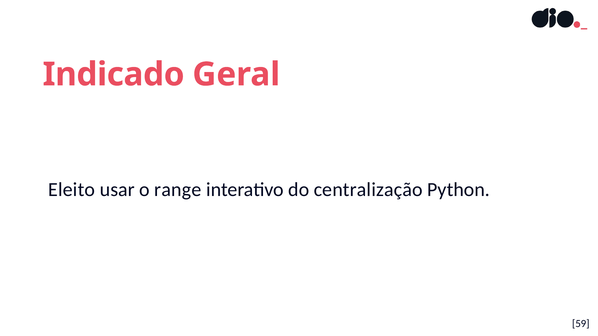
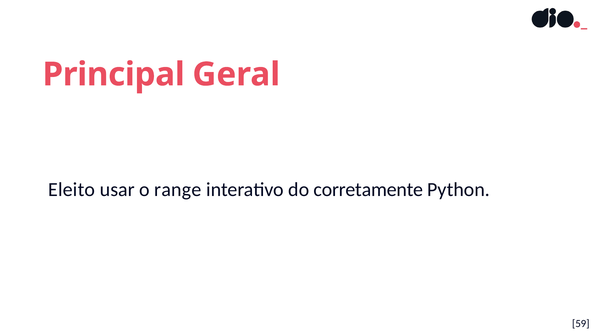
Indicado: Indicado -> Principal
centralização: centralização -> corretamente
